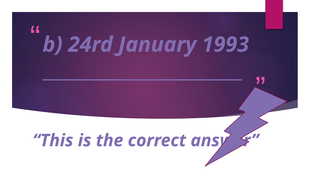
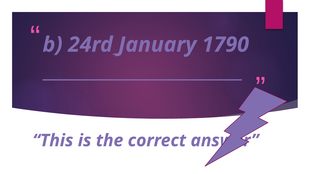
1993: 1993 -> 1790
